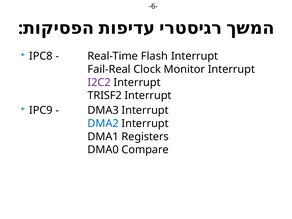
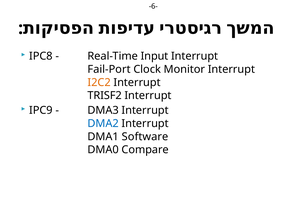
Flash: Flash -> Input
Fail-Real: Fail-Real -> Fail-Port
I2C2 colour: purple -> orange
Registers: Registers -> Software
